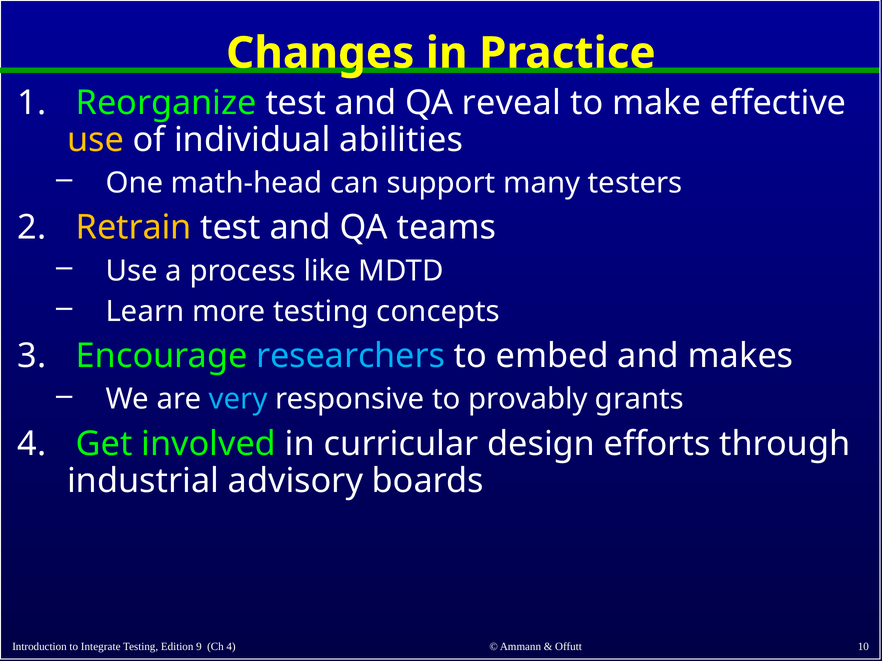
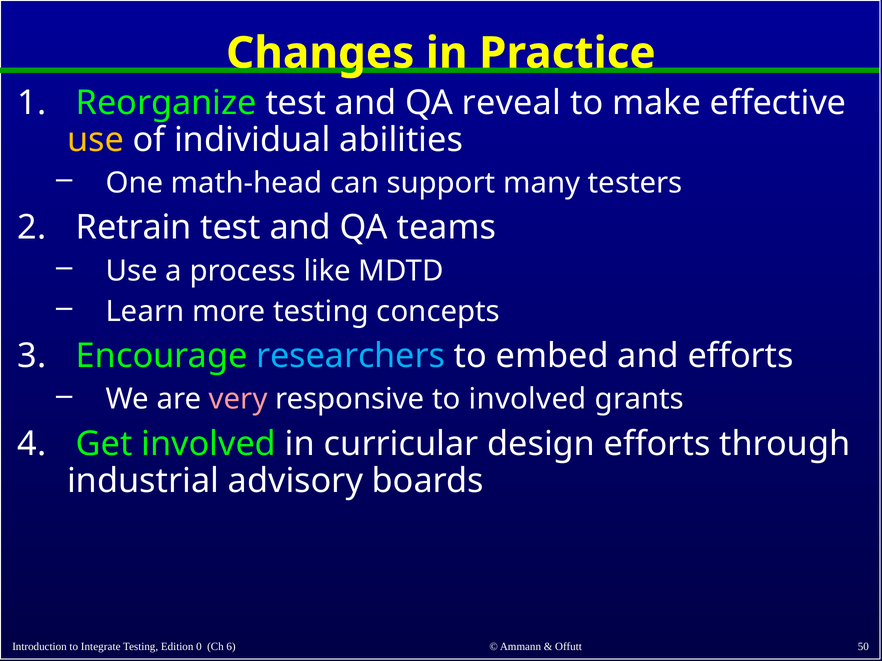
Retrain colour: yellow -> white
and makes: makes -> efforts
very colour: light blue -> pink
to provably: provably -> involved
9: 9 -> 0
Ch 4: 4 -> 6
10: 10 -> 50
